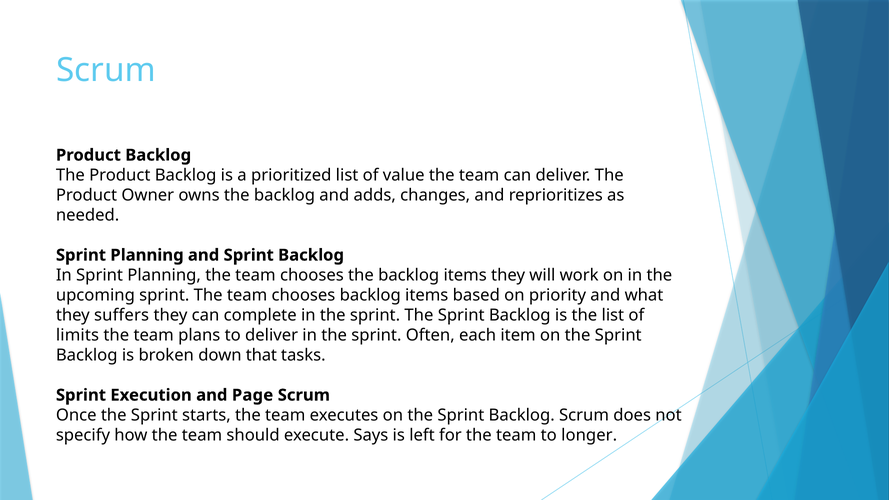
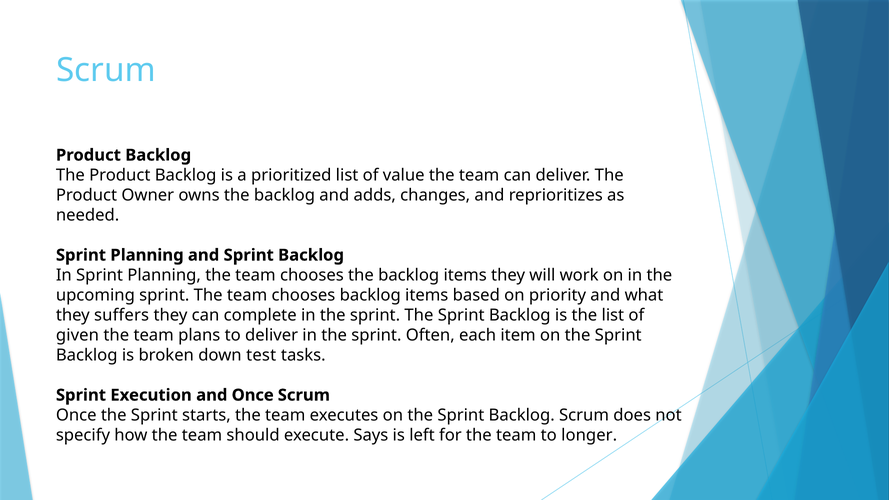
limits: limits -> given
that: that -> test
and Page: Page -> Once
